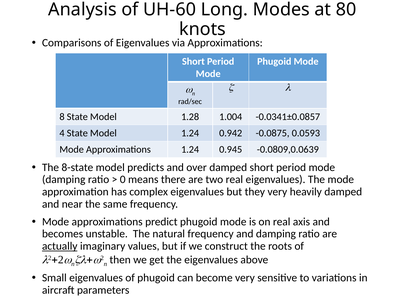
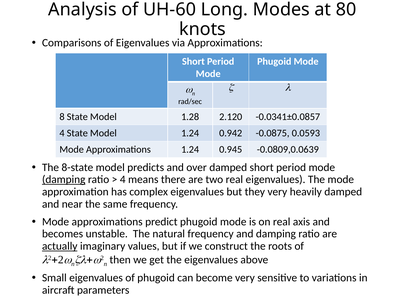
1.004: 1.004 -> 2.120
damping at (64, 179) underline: none -> present
0 at (123, 179): 0 -> 4
